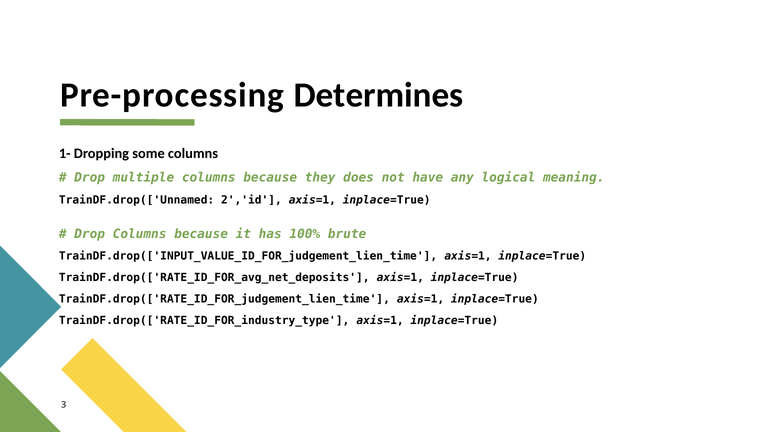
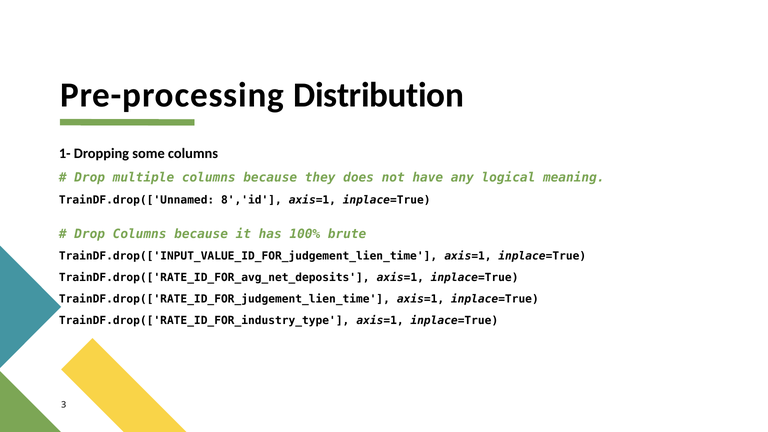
Determines: Determines -> Distribution
2','id: 2','id -> 8','id
